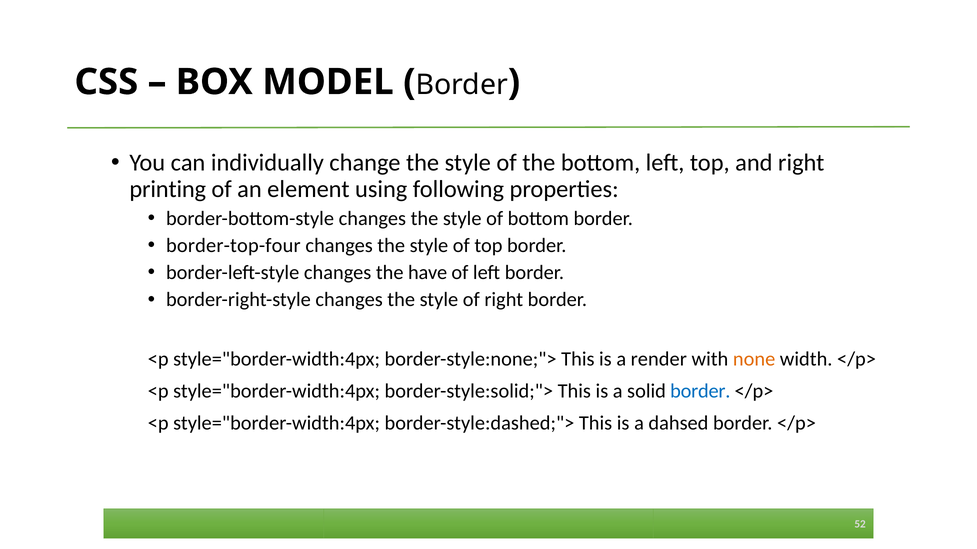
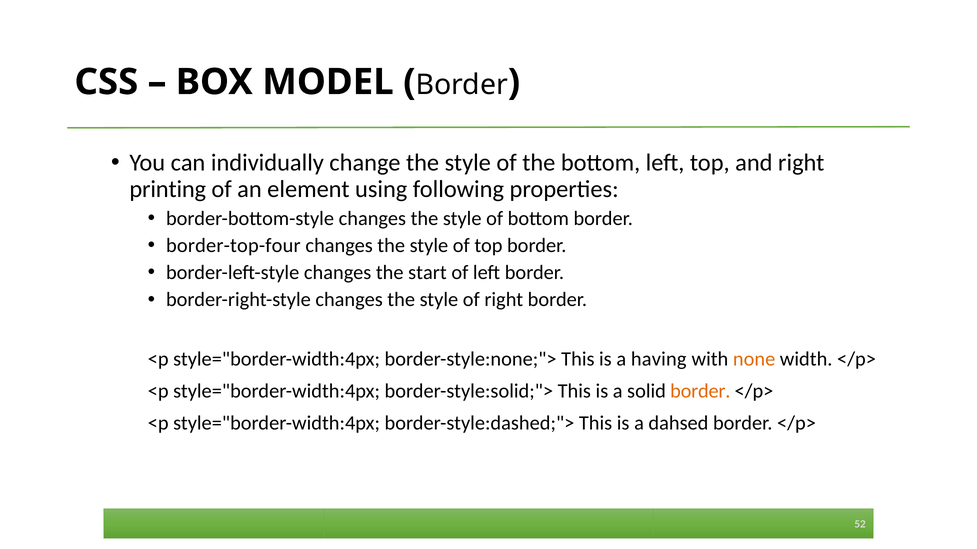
have: have -> start
render: render -> having
border at (700, 391) colour: blue -> orange
